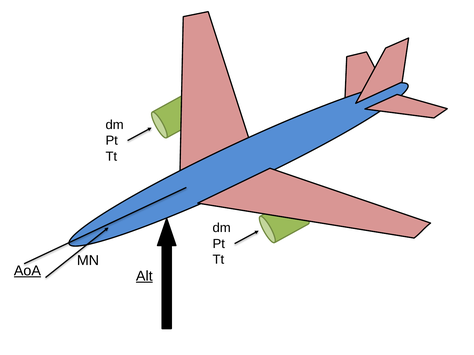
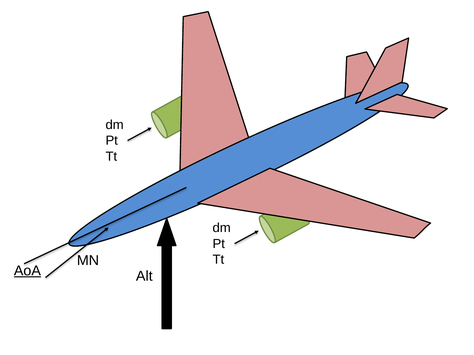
Alt underline: present -> none
